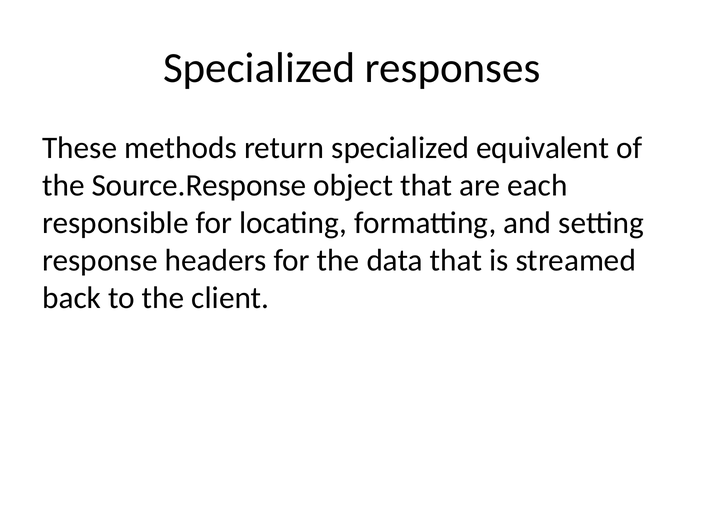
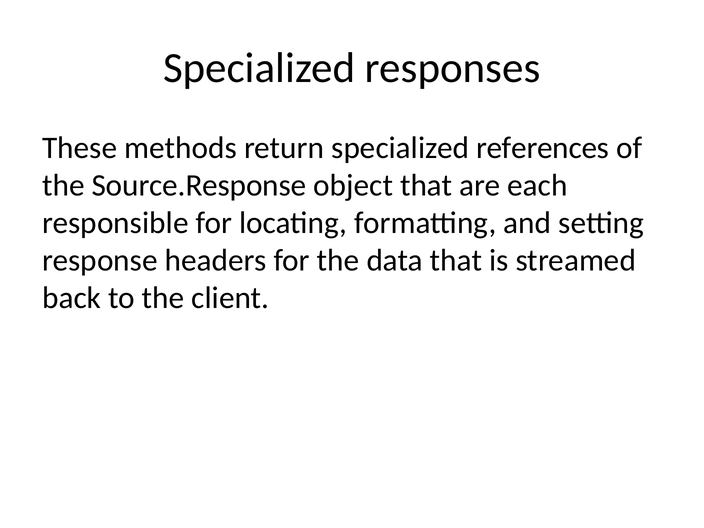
equivalent: equivalent -> references
